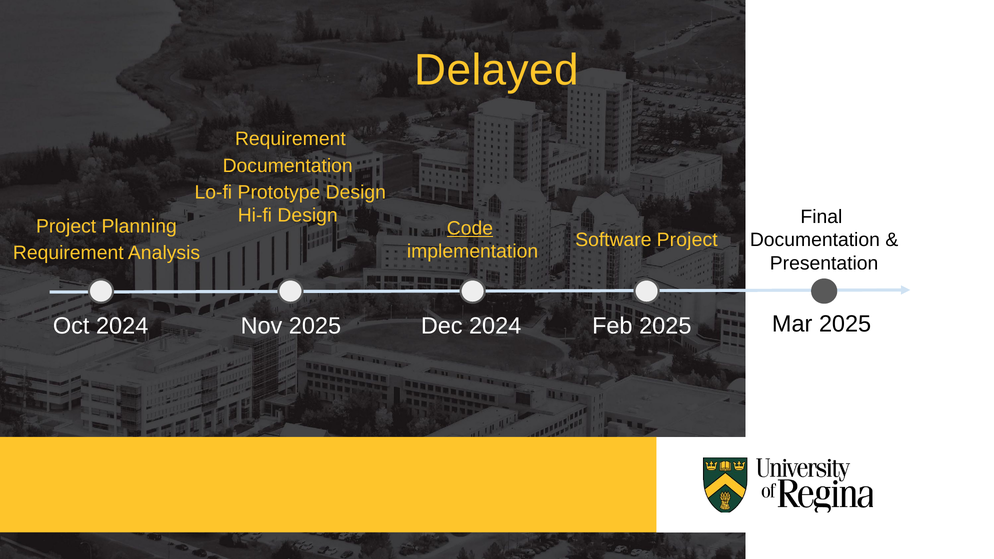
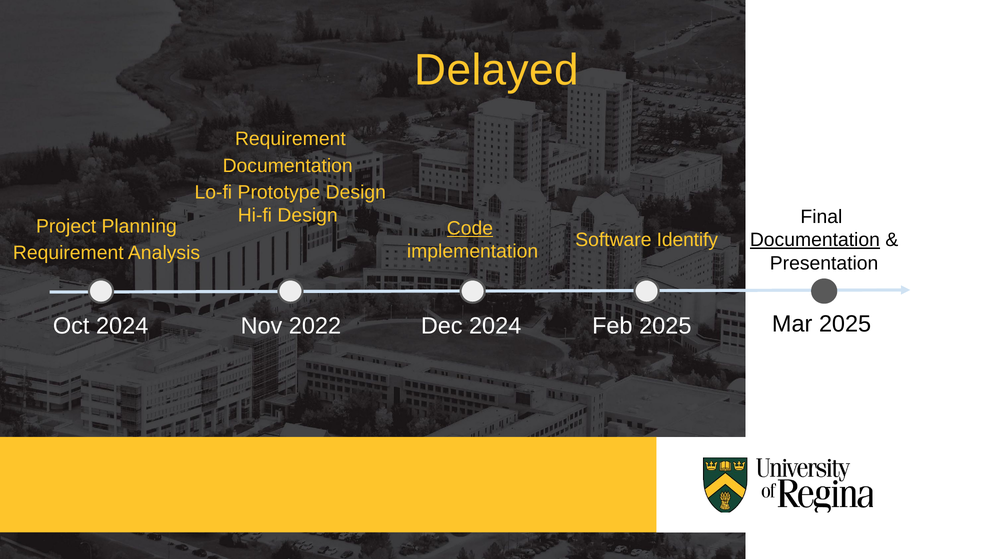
Software Project: Project -> Identify
Documentation at (815, 240) underline: none -> present
Nov 2025: 2025 -> 2022
